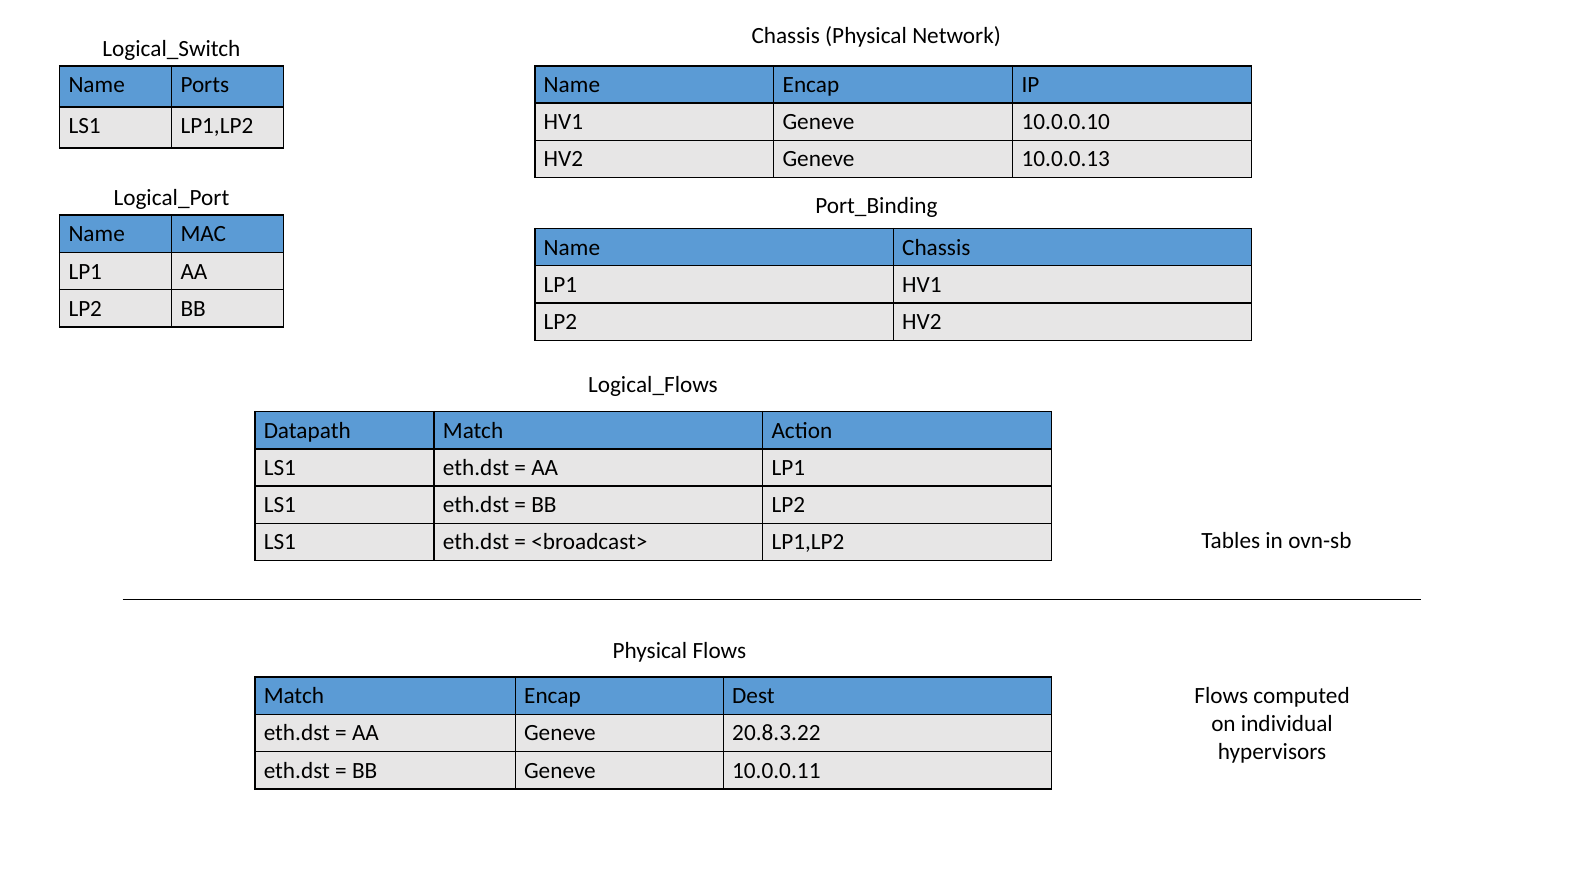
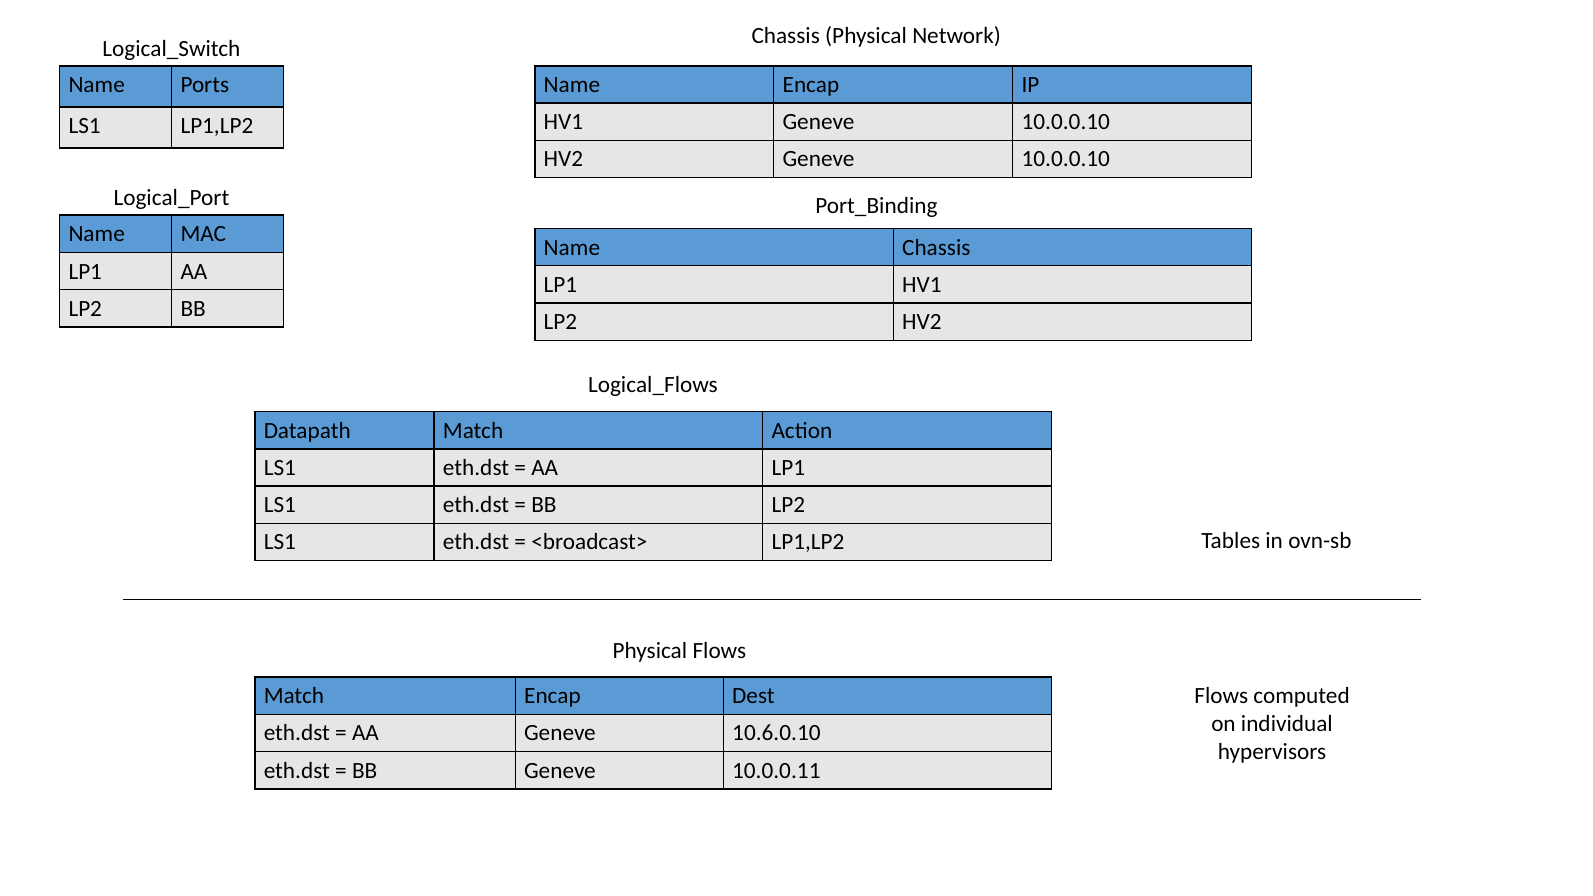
HV2 Geneve 10.0.0.13: 10.0.0.13 -> 10.0.0.10
20.8.3.22: 20.8.3.22 -> 10.6.0.10
